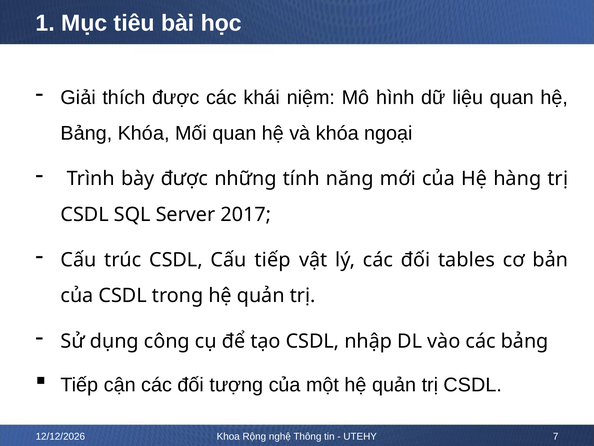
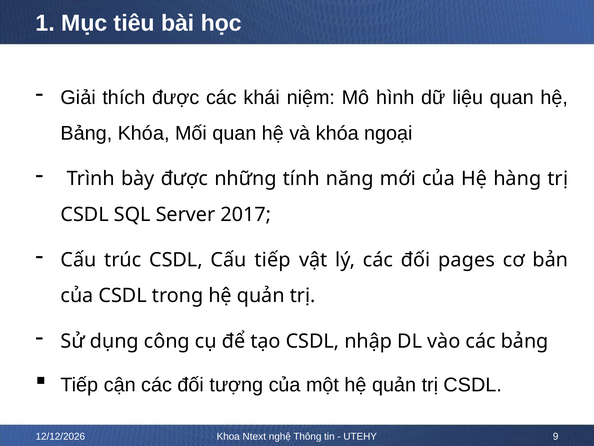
tables: tables -> pages
Rộng: Rộng -> Ntext
7: 7 -> 9
